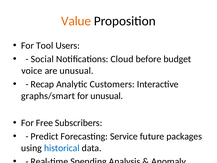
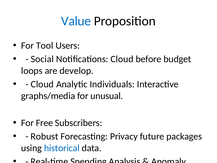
Value colour: orange -> blue
voice at (32, 71): voice -> loops
are unusual: unusual -> develop
Recap at (42, 84): Recap -> Cloud
Customers: Customers -> Individuals
graphs/smart: graphs/smart -> graphs/media
Predict: Predict -> Robust
Service: Service -> Privacy
